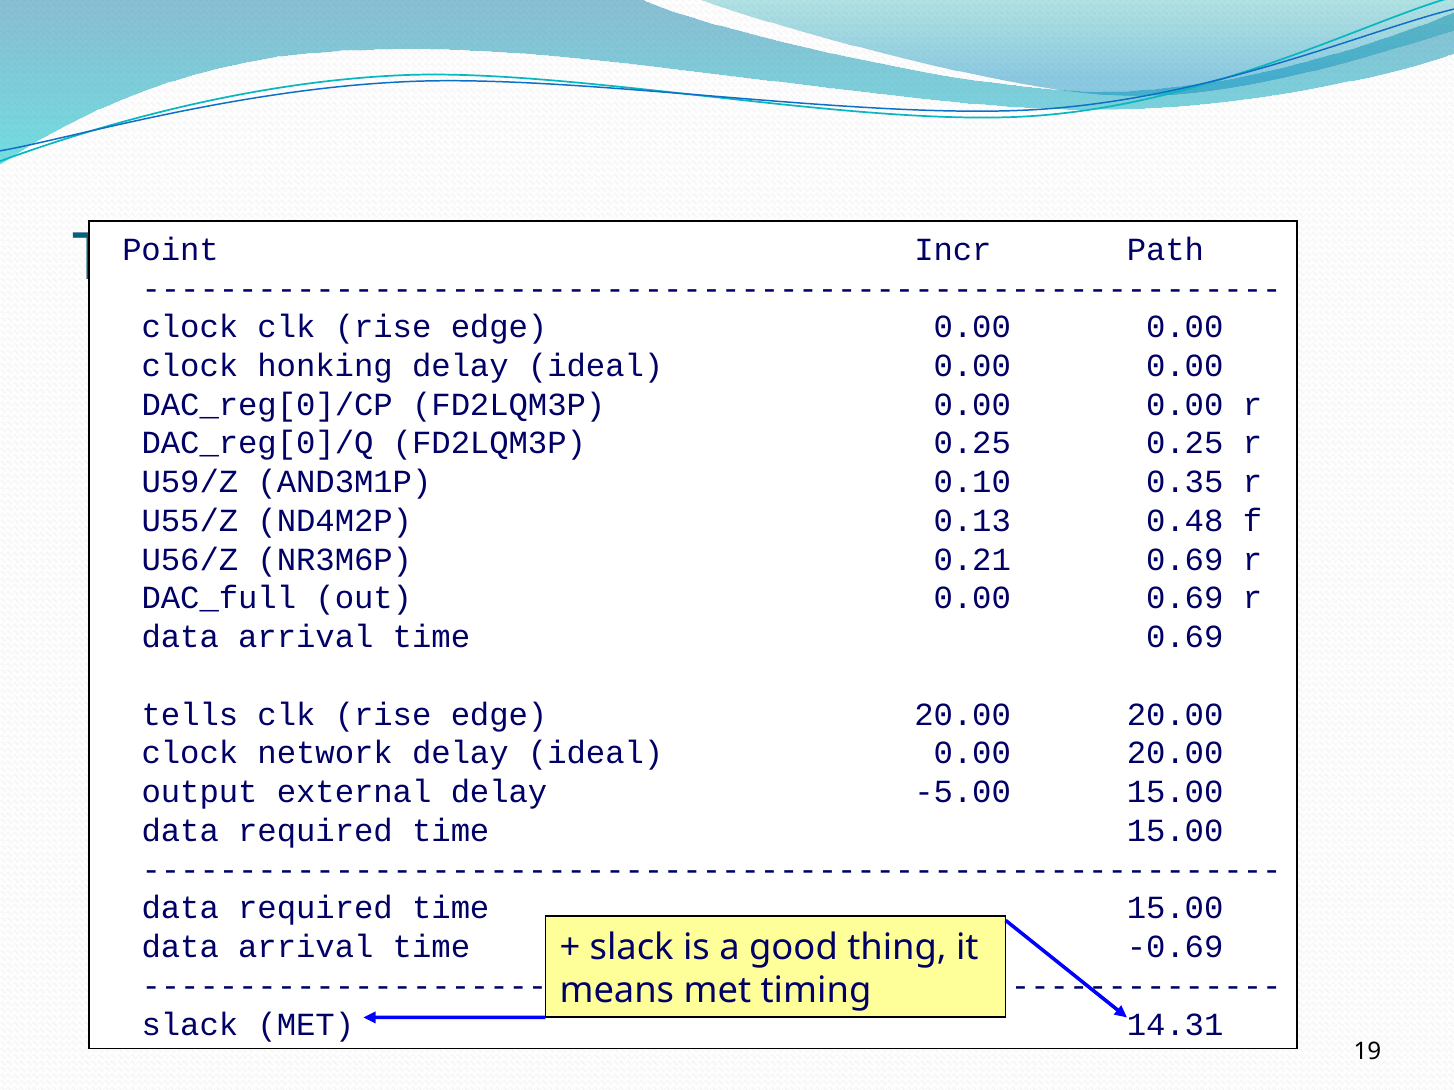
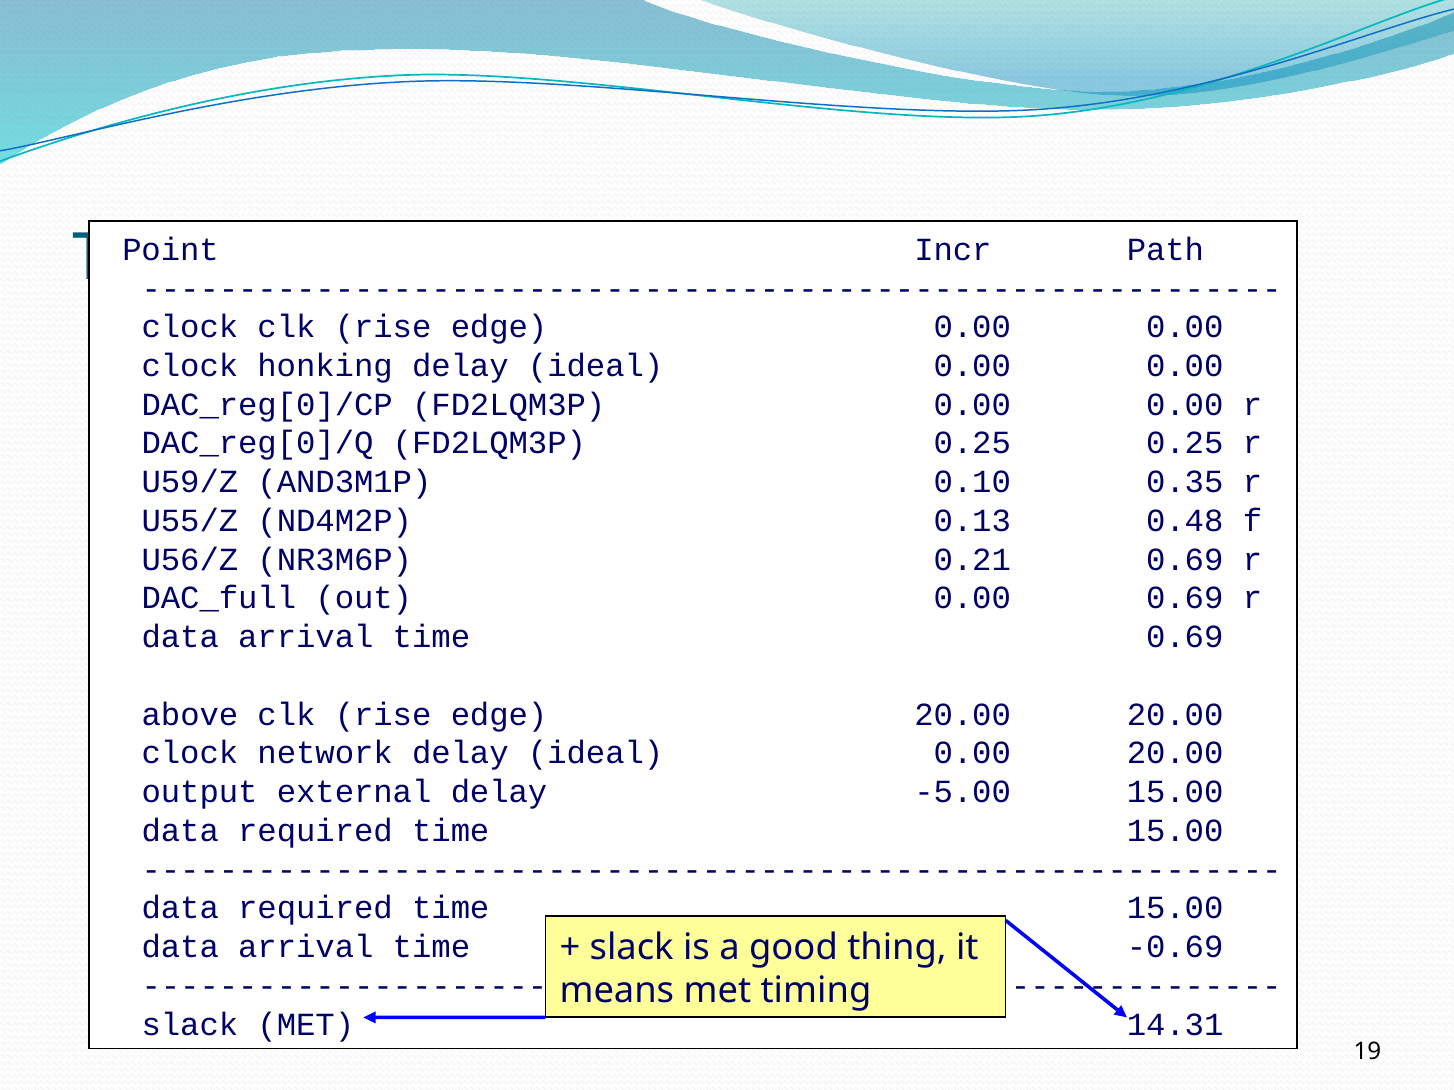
tells: tells -> above
